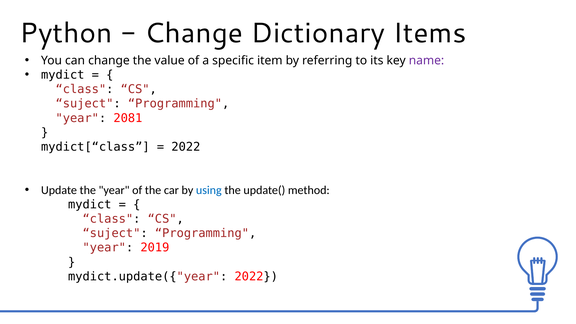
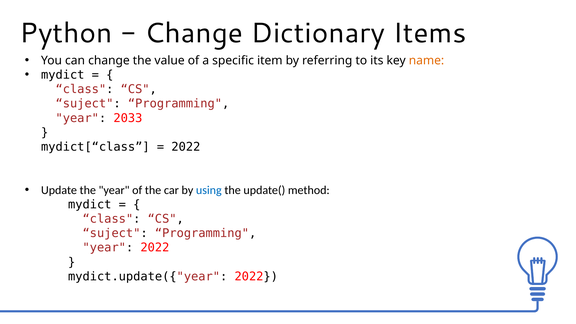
name colour: purple -> orange
2081: 2081 -> 2033
year 2019: 2019 -> 2022
